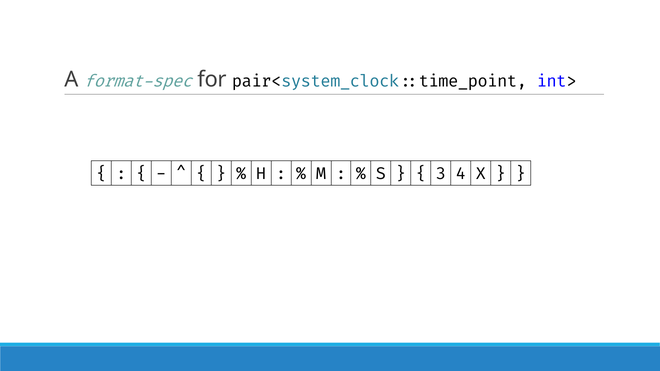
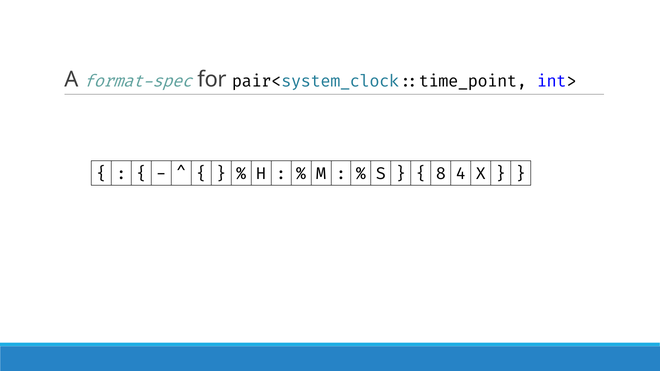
3: 3 -> 8
